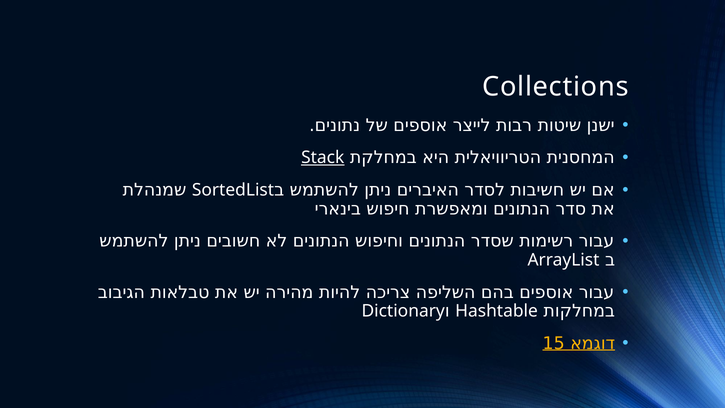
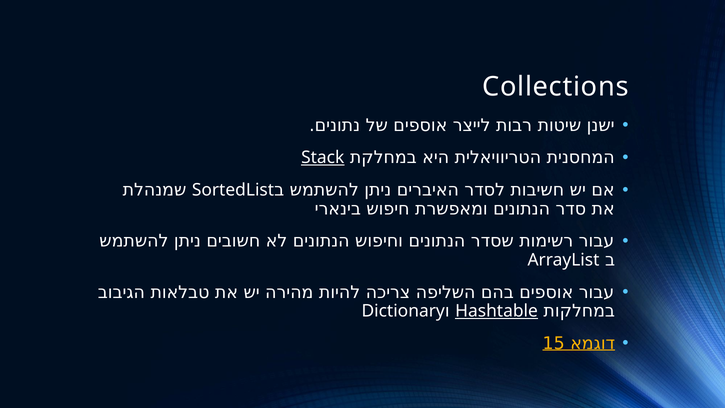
Hashtable underline: none -> present
